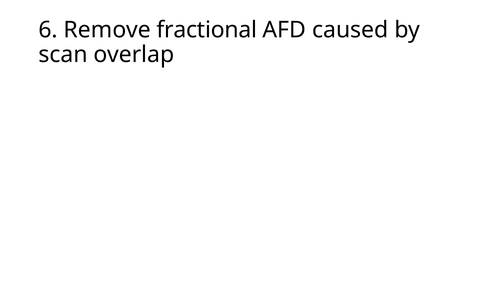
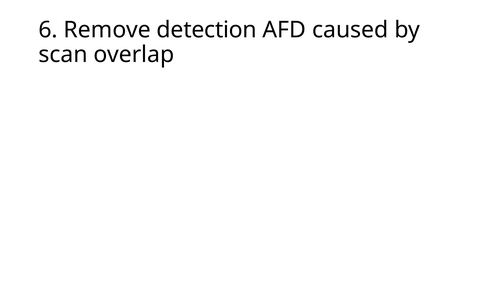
fractional: fractional -> detection
